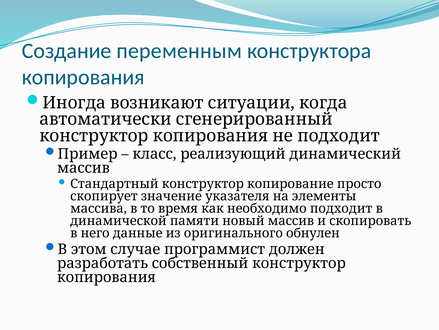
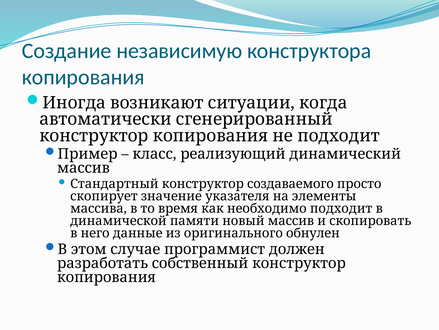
переменным: переменным -> независимую
копирование: копирование -> создаваемого
